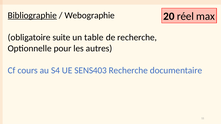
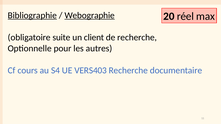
Webographie underline: none -> present
table: table -> client
SENS403: SENS403 -> VERS403
